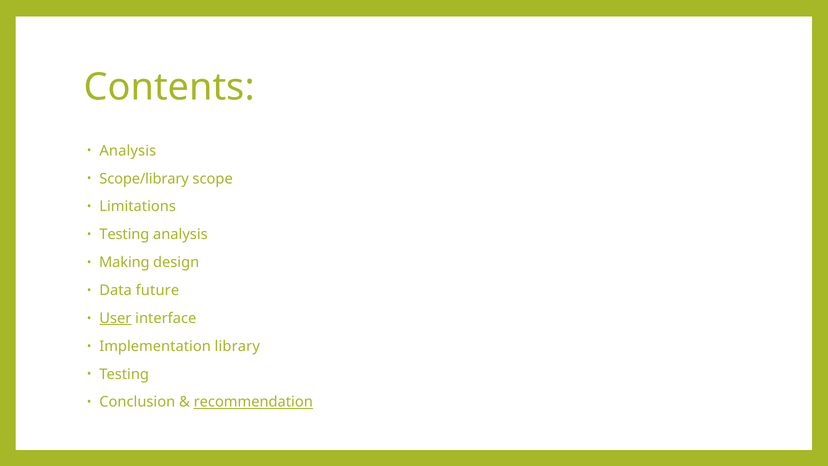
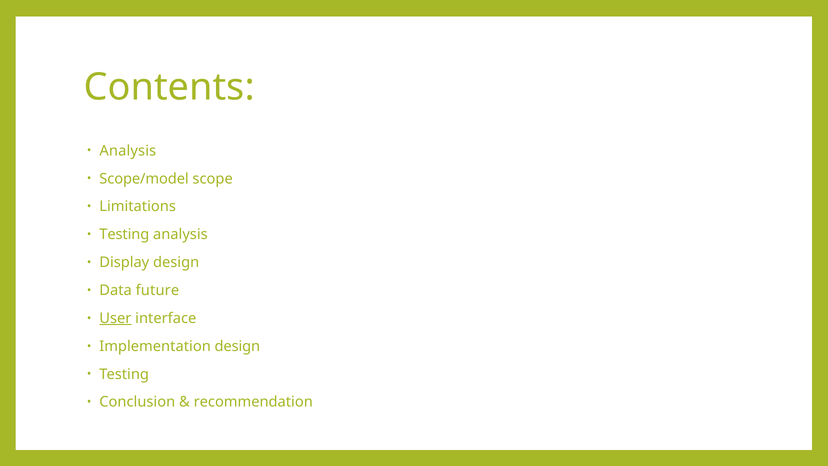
Scope/library: Scope/library -> Scope/model
Making: Making -> Display
Implementation library: library -> design
recommendation underline: present -> none
